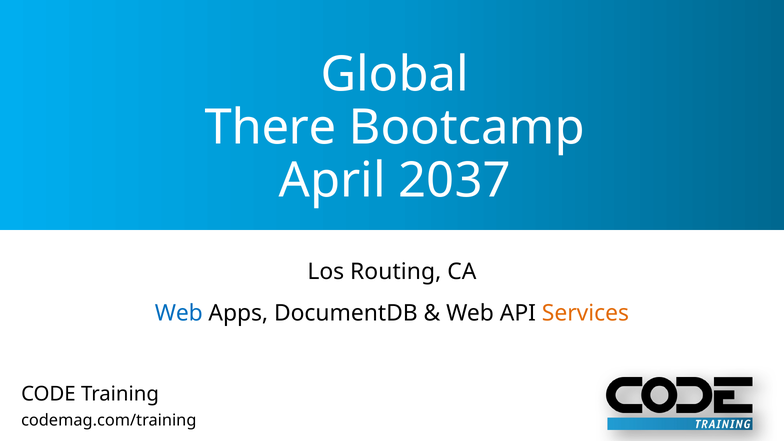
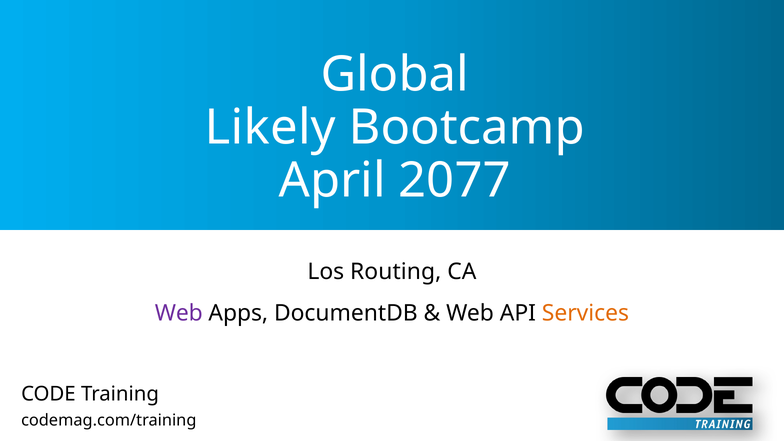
There: There -> Likely
2037: 2037 -> 2077
Web at (179, 313) colour: blue -> purple
